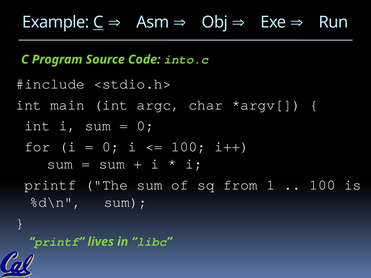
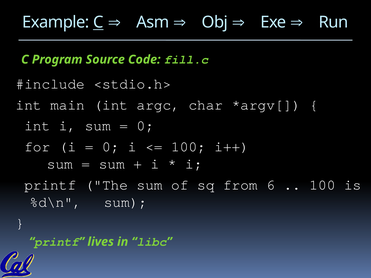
into.c: into.c -> fill.c
1: 1 -> 6
